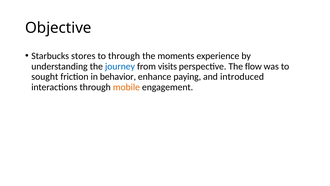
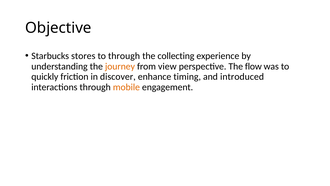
moments: moments -> collecting
journey colour: blue -> orange
visits: visits -> view
sought: sought -> quickly
behavior: behavior -> discover
paying: paying -> timing
